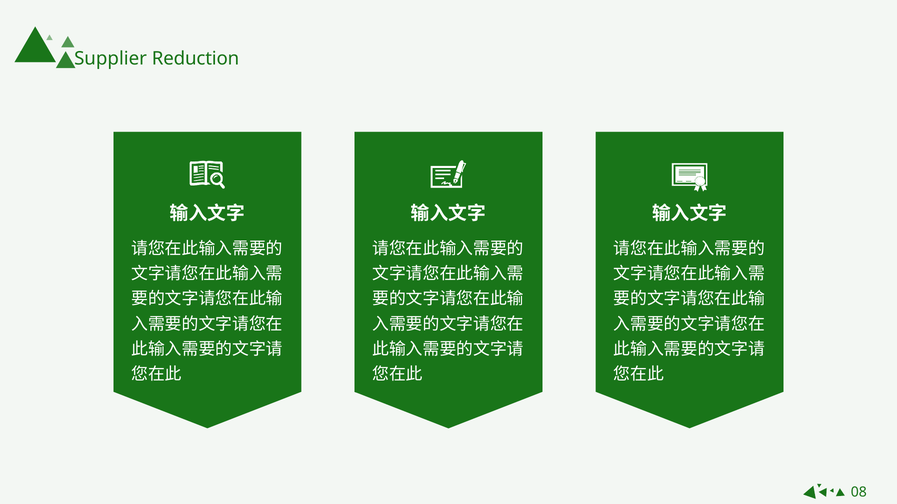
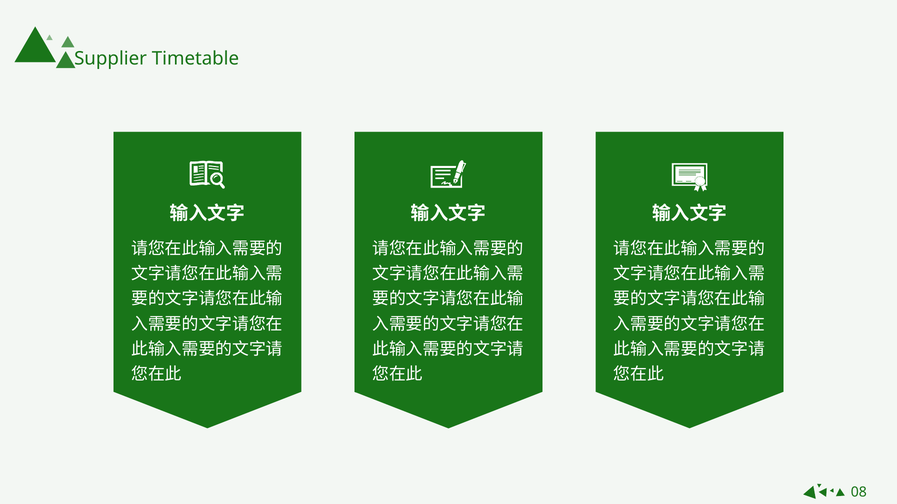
Reduction: Reduction -> Timetable
